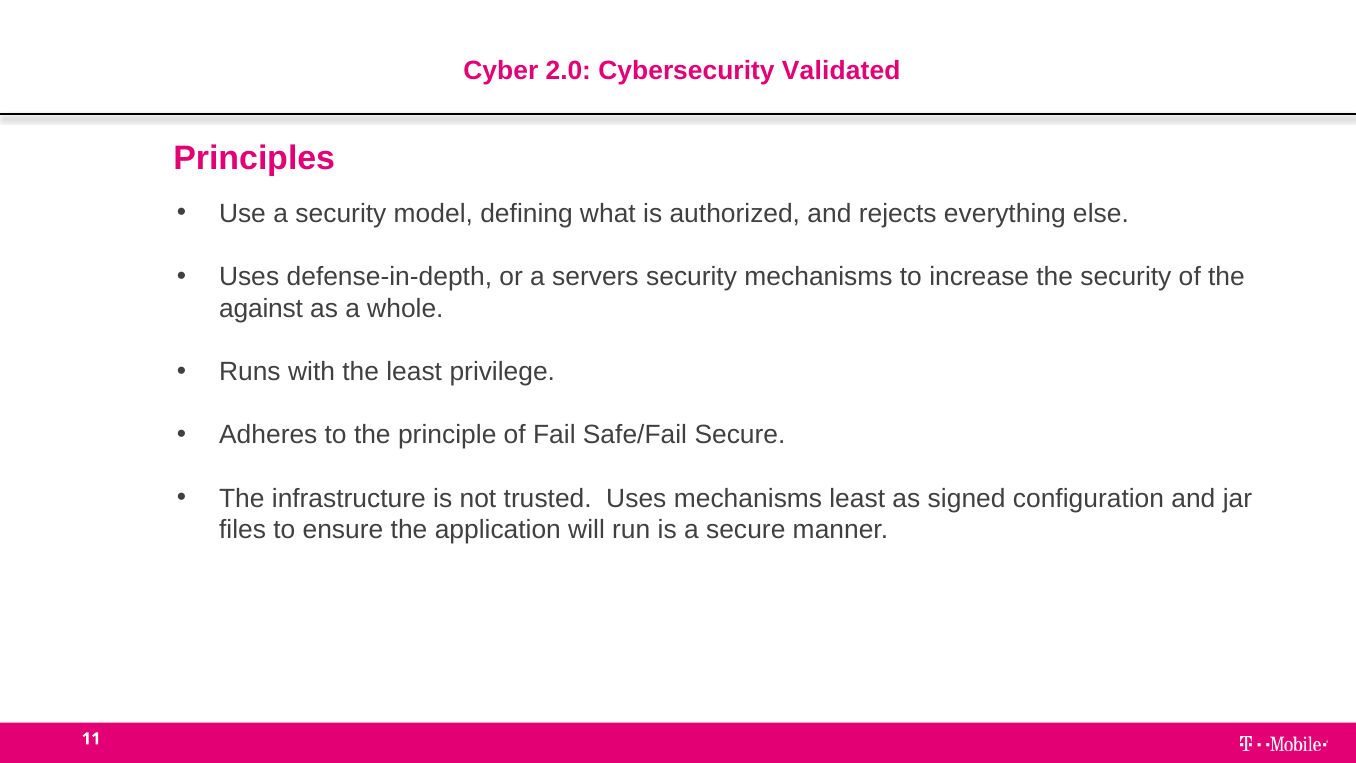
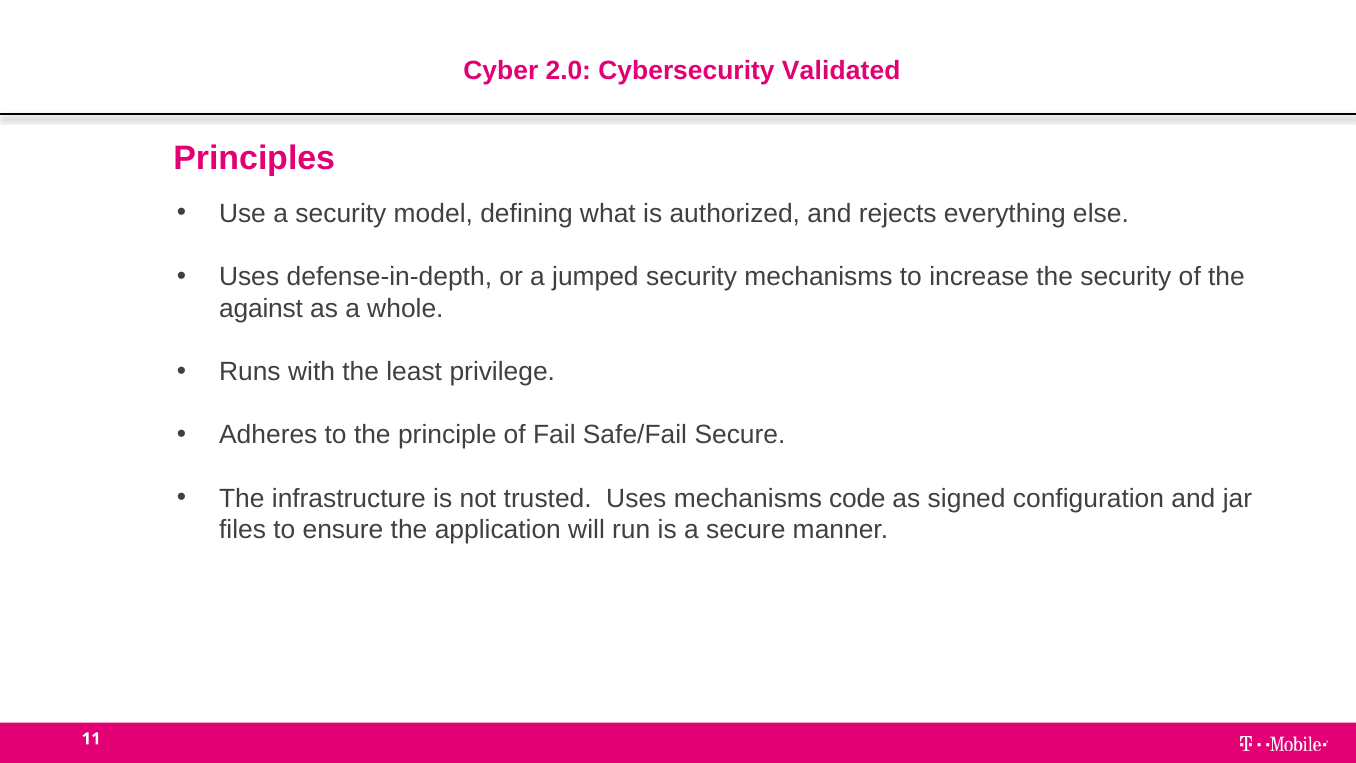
servers: servers -> jumped
mechanisms least: least -> code
